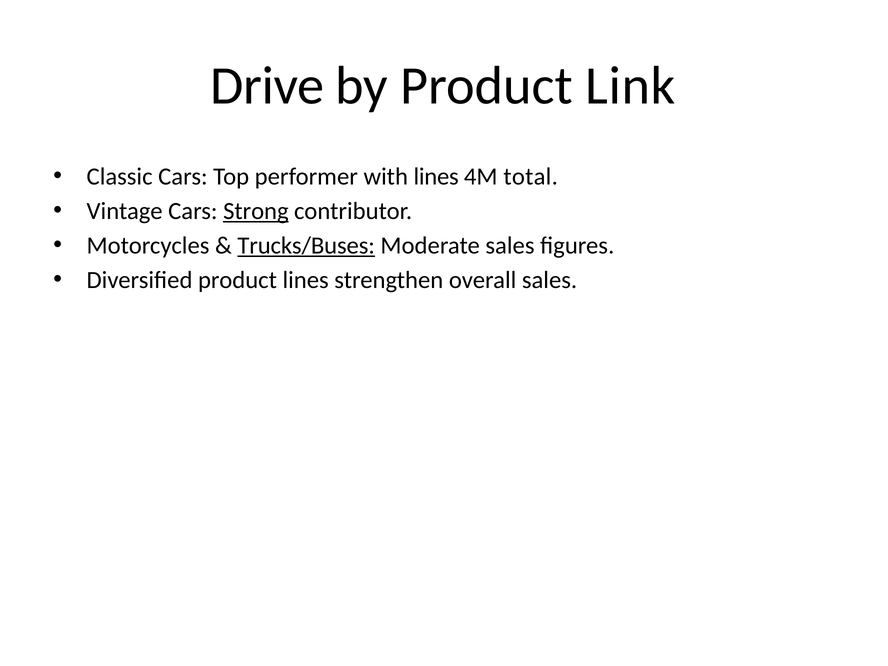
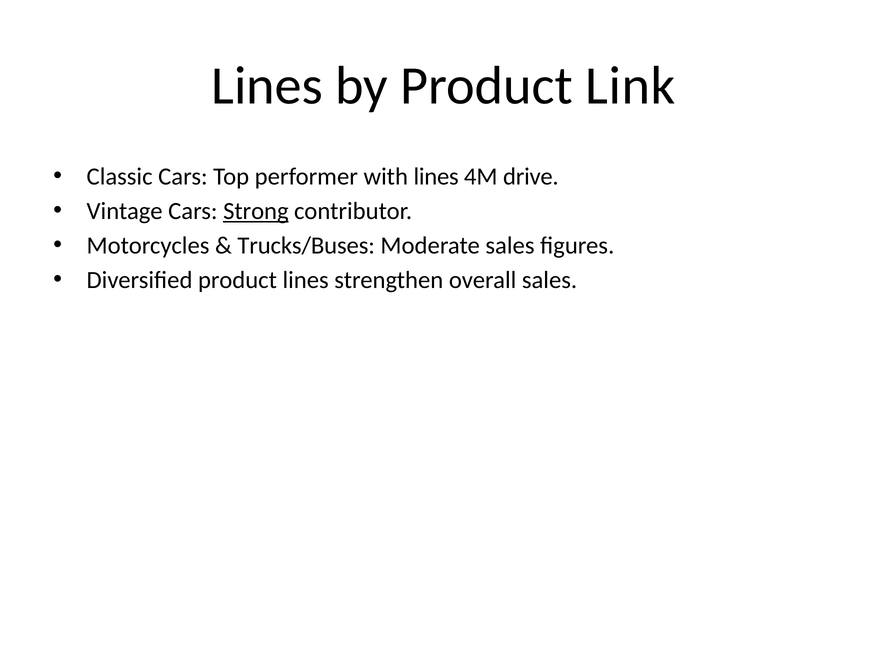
Drive at (267, 86): Drive -> Lines
total: total -> drive
Trucks/Buses underline: present -> none
